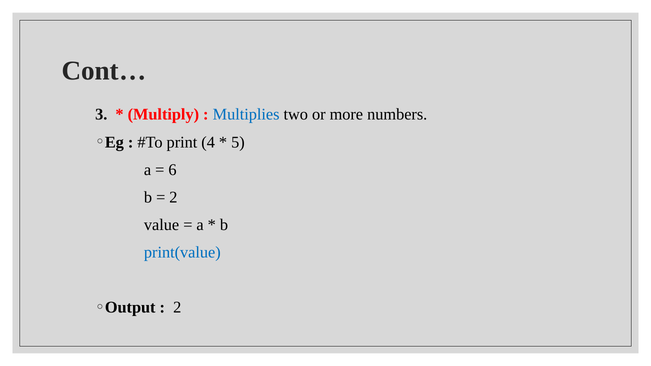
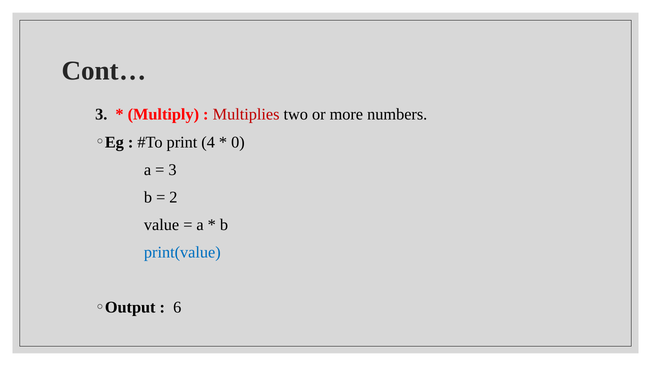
Multiplies colour: blue -> red
5: 5 -> 0
6 at (173, 170): 6 -> 3
2 at (177, 308): 2 -> 6
